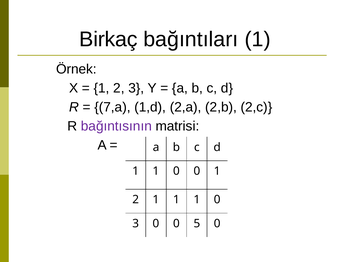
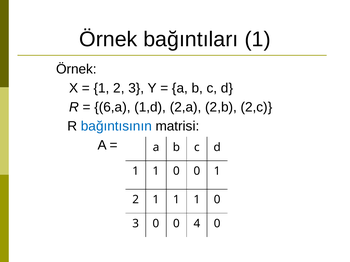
Birkaç at (108, 39): Birkaç -> Örnek
7,a: 7,a -> 6,a
bağıntısının colour: purple -> blue
5: 5 -> 4
